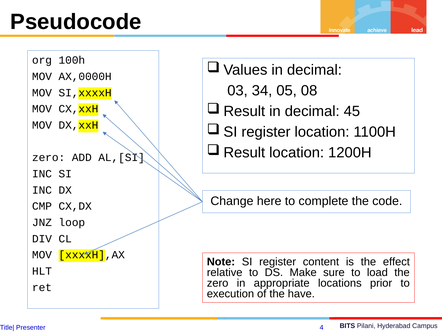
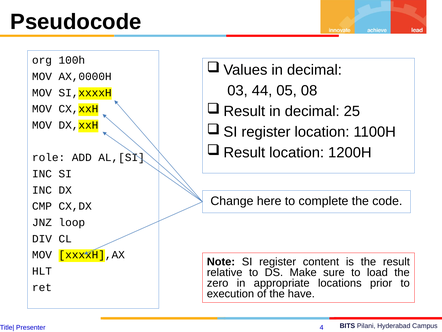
34: 34 -> 44
45: 45 -> 25
zero at (49, 157): zero -> role
effect: effect -> result
